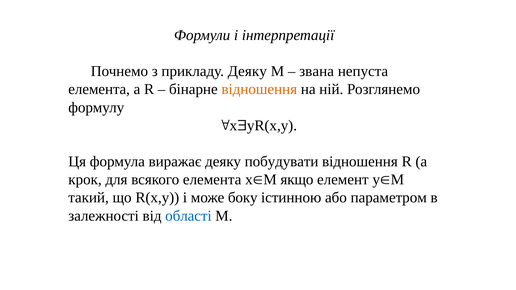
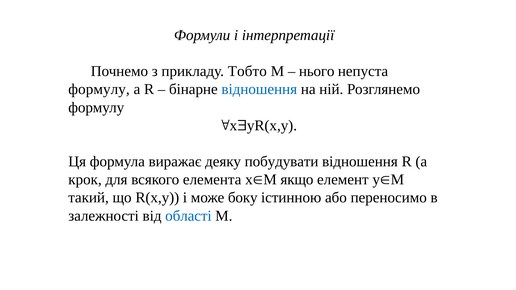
прикладу Деяку: Деяку -> Тобто
звана: звана -> нього
елемента at (99, 89): елемента -> формулу
відношення at (259, 89) colour: orange -> blue
параметром: параметром -> переносимо
